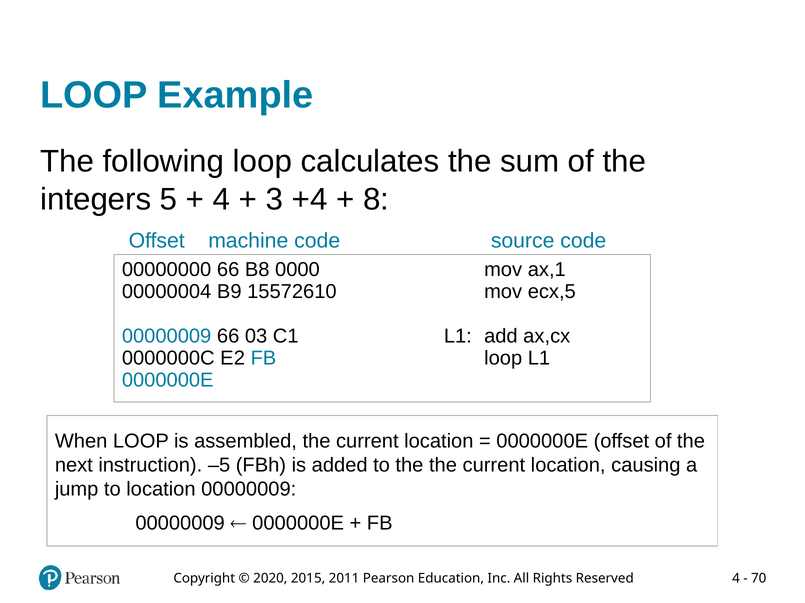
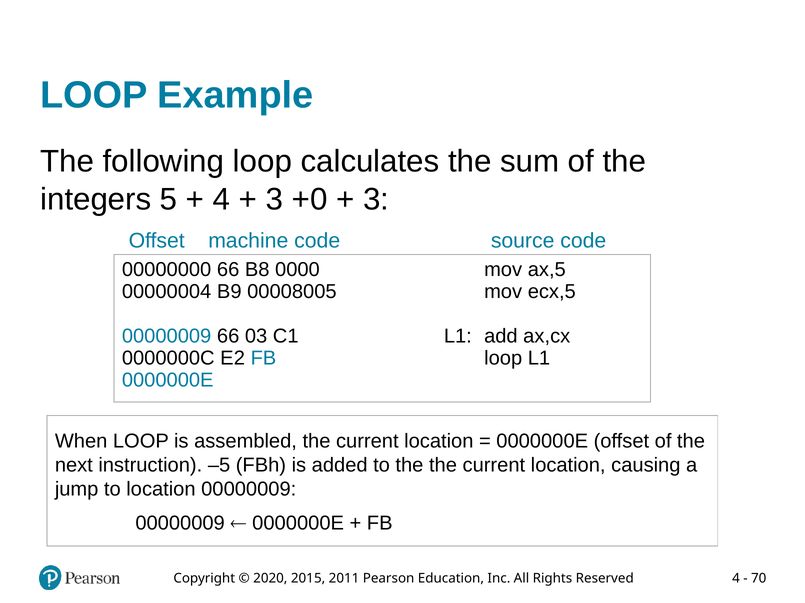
+4: +4 -> +0
8 at (376, 199): 8 -> 3
ax,1: ax,1 -> ax,5
15572610: 15572610 -> 00008005
